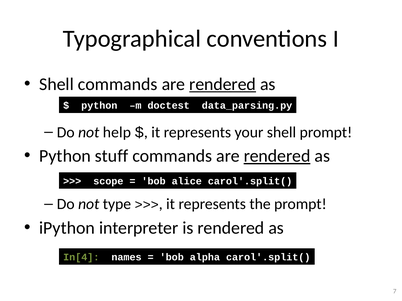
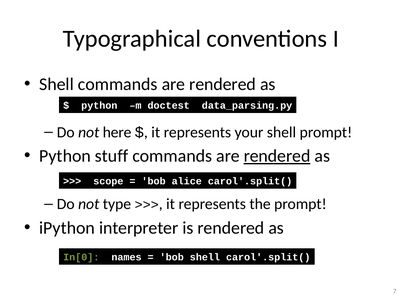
rendered at (223, 84) underline: present -> none
help: help -> here
In[4: In[4 -> In[0
bob alpha: alpha -> shell
